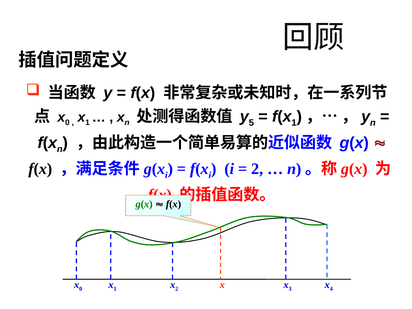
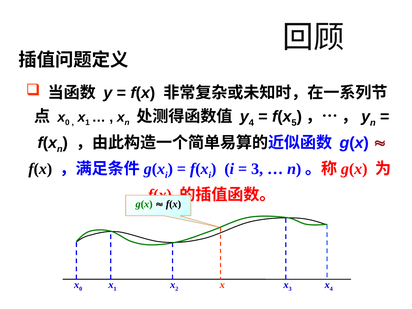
y 5: 5 -> 4
f(x 1: 1 -> 5
2 at (257, 169): 2 -> 3
